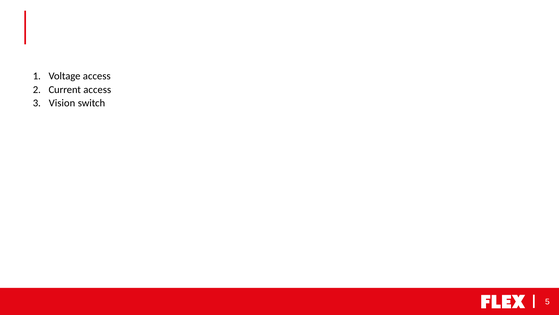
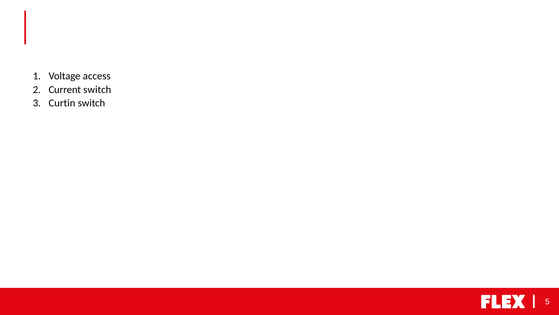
Current access: access -> switch
Vision: Vision -> Curtin
